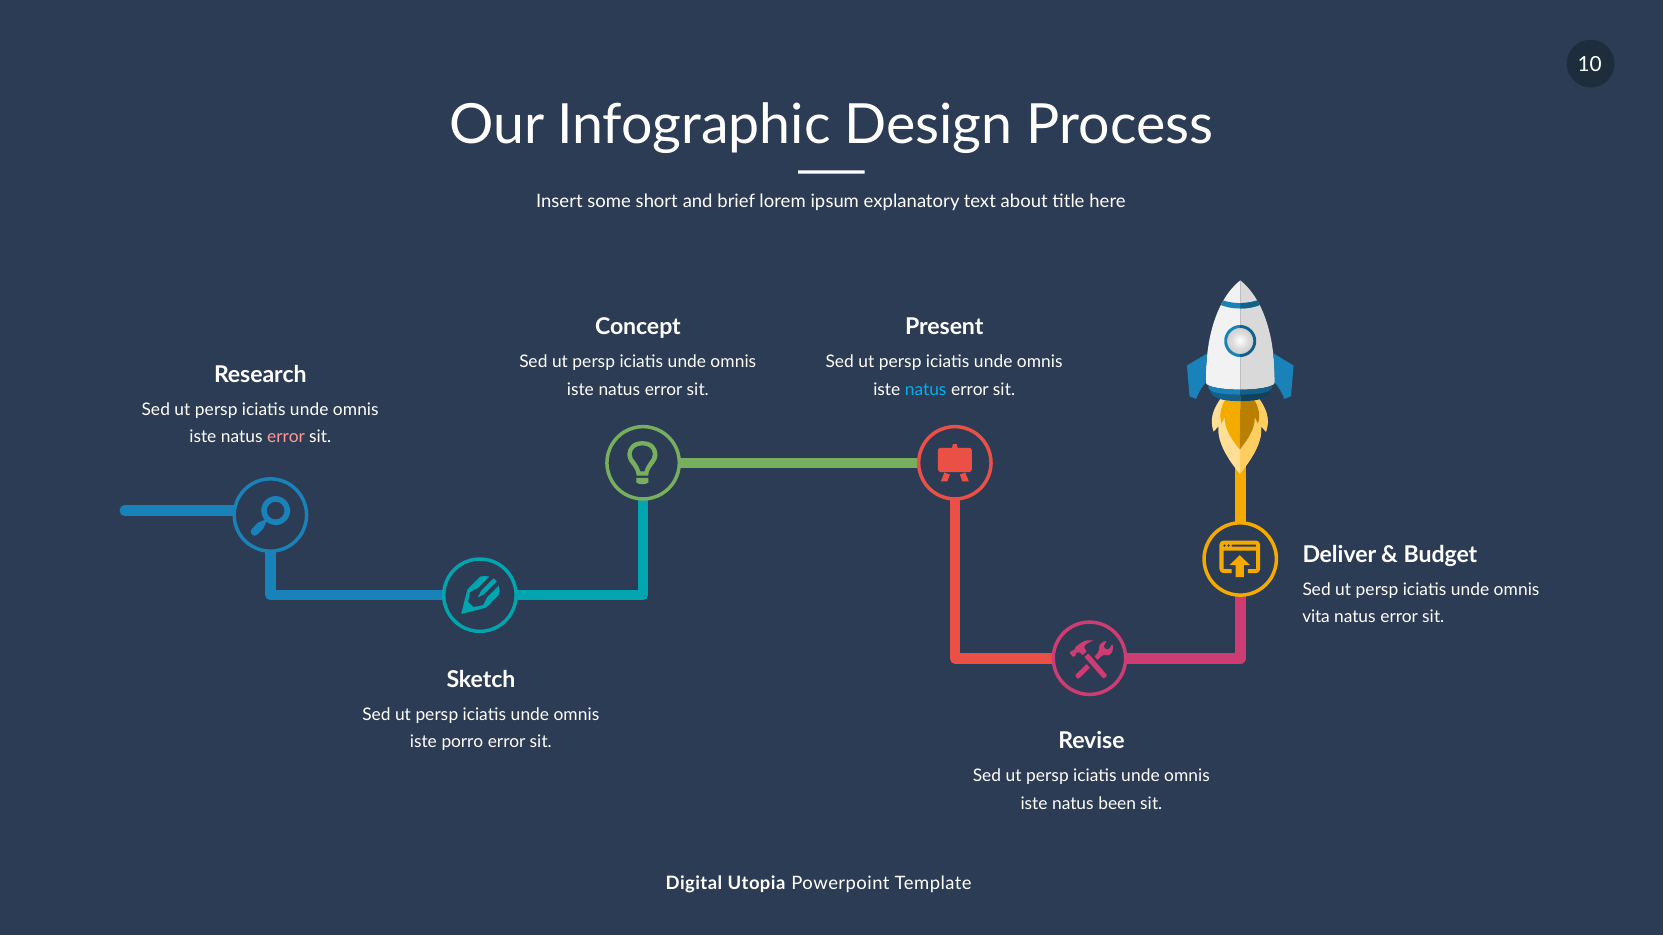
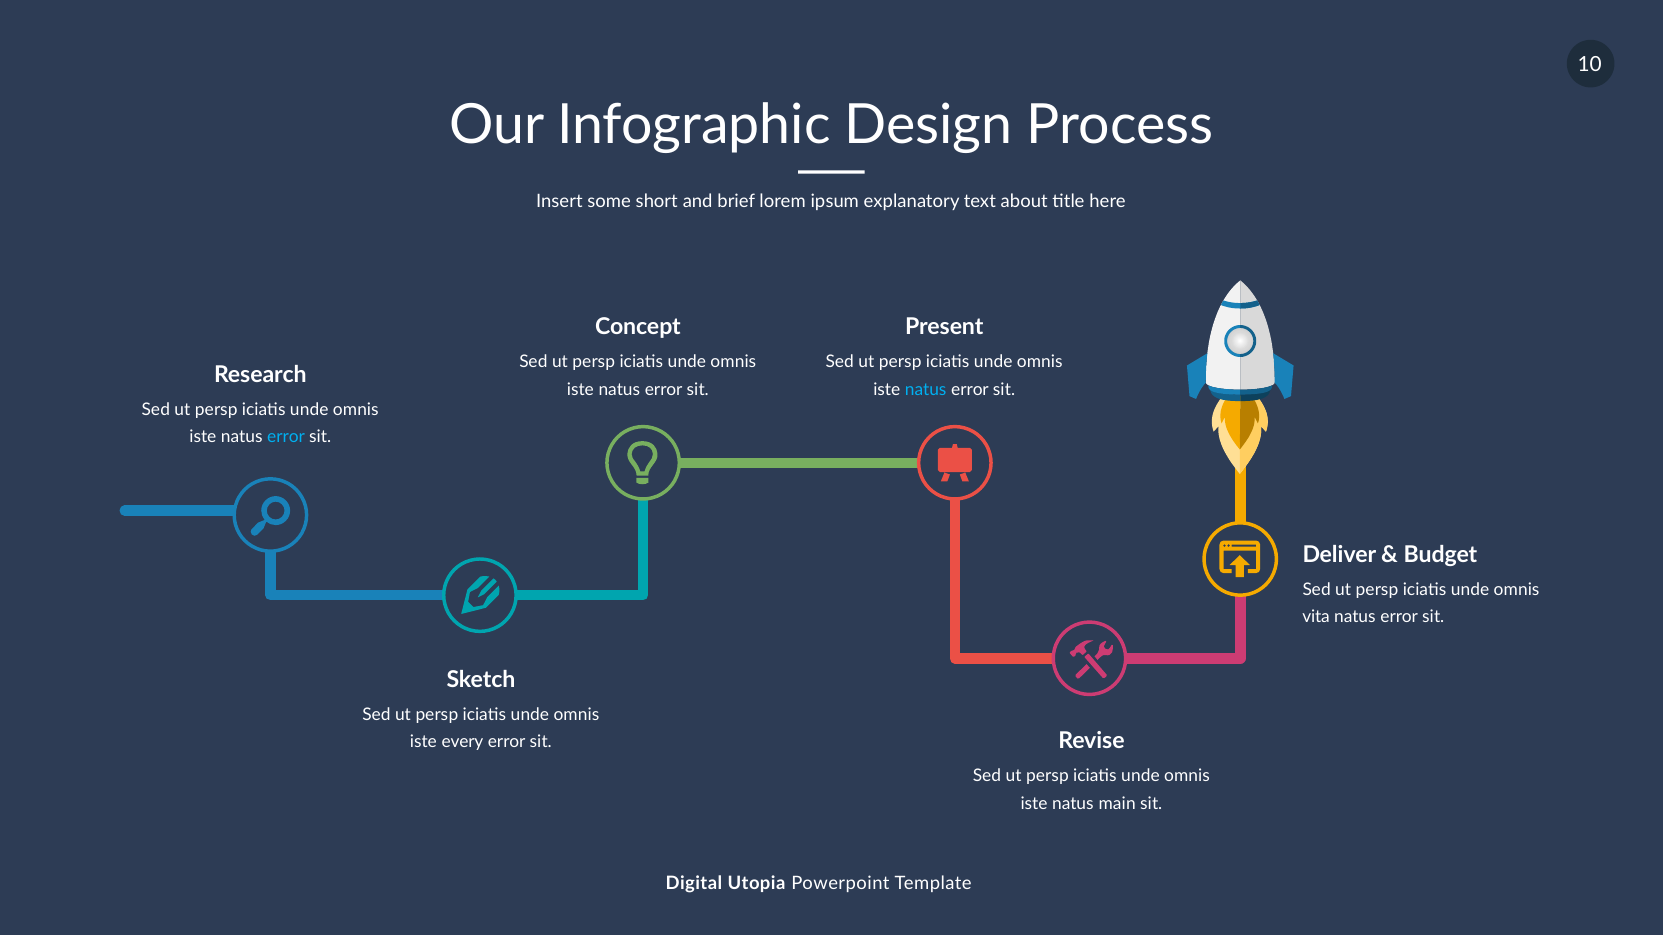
error at (286, 437) colour: pink -> light blue
porro: porro -> every
been: been -> main
